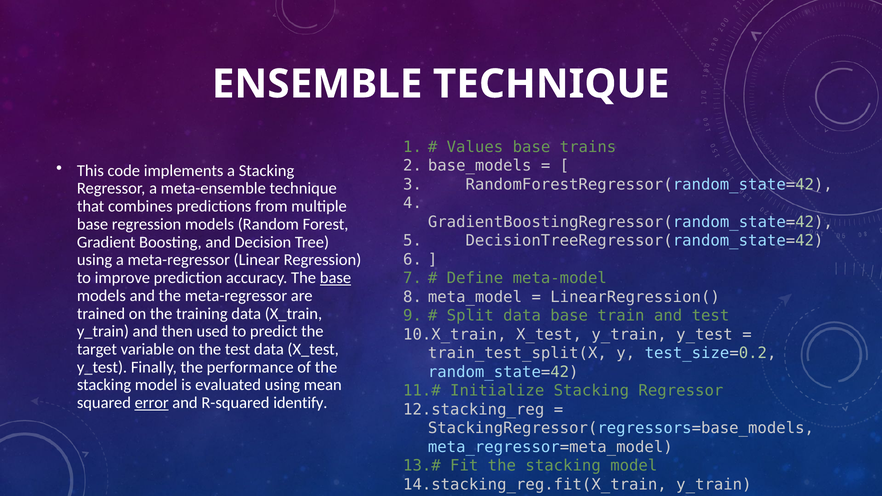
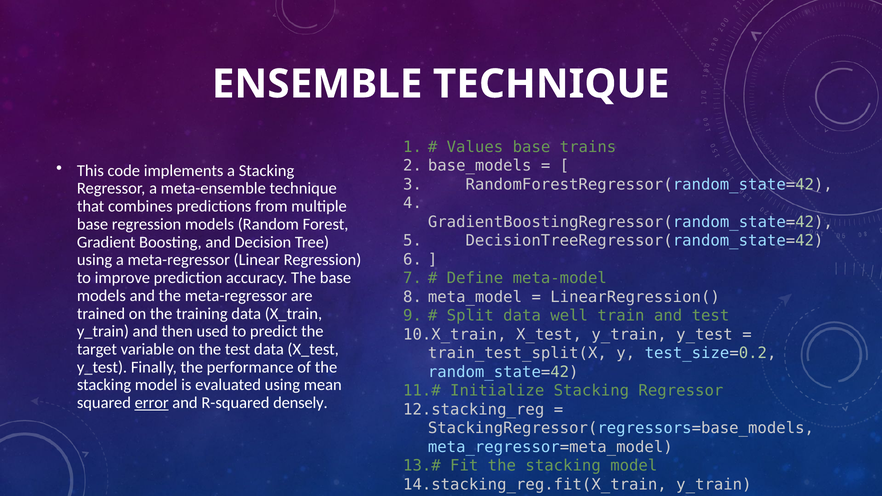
base at (335, 278) underline: present -> none
data base: base -> well
identify: identify -> densely
